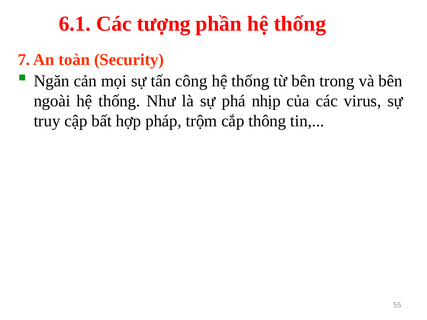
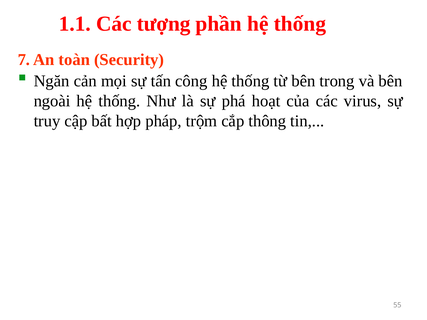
6.1: 6.1 -> 1.1
nhịp: nhịp -> hoạt
